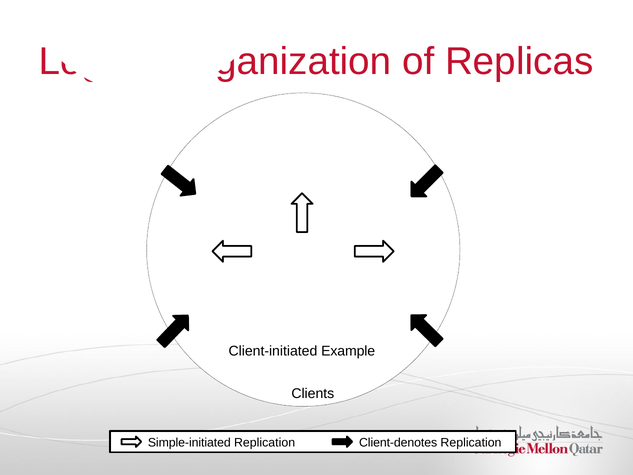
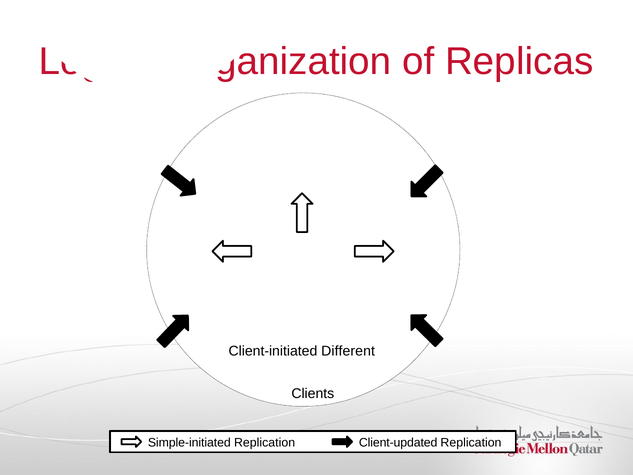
Example: Example -> Different
Client-denotes: Client-denotes -> Client-updated
